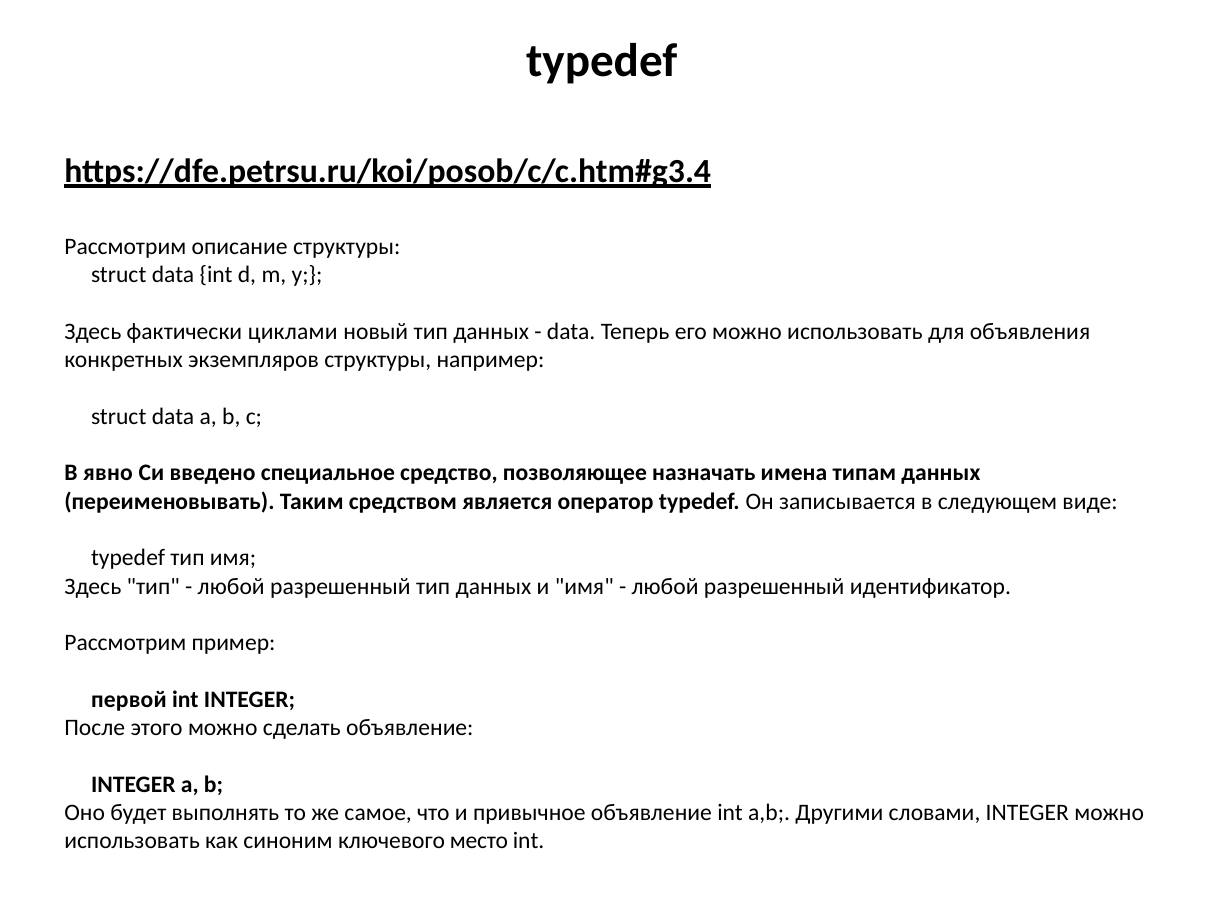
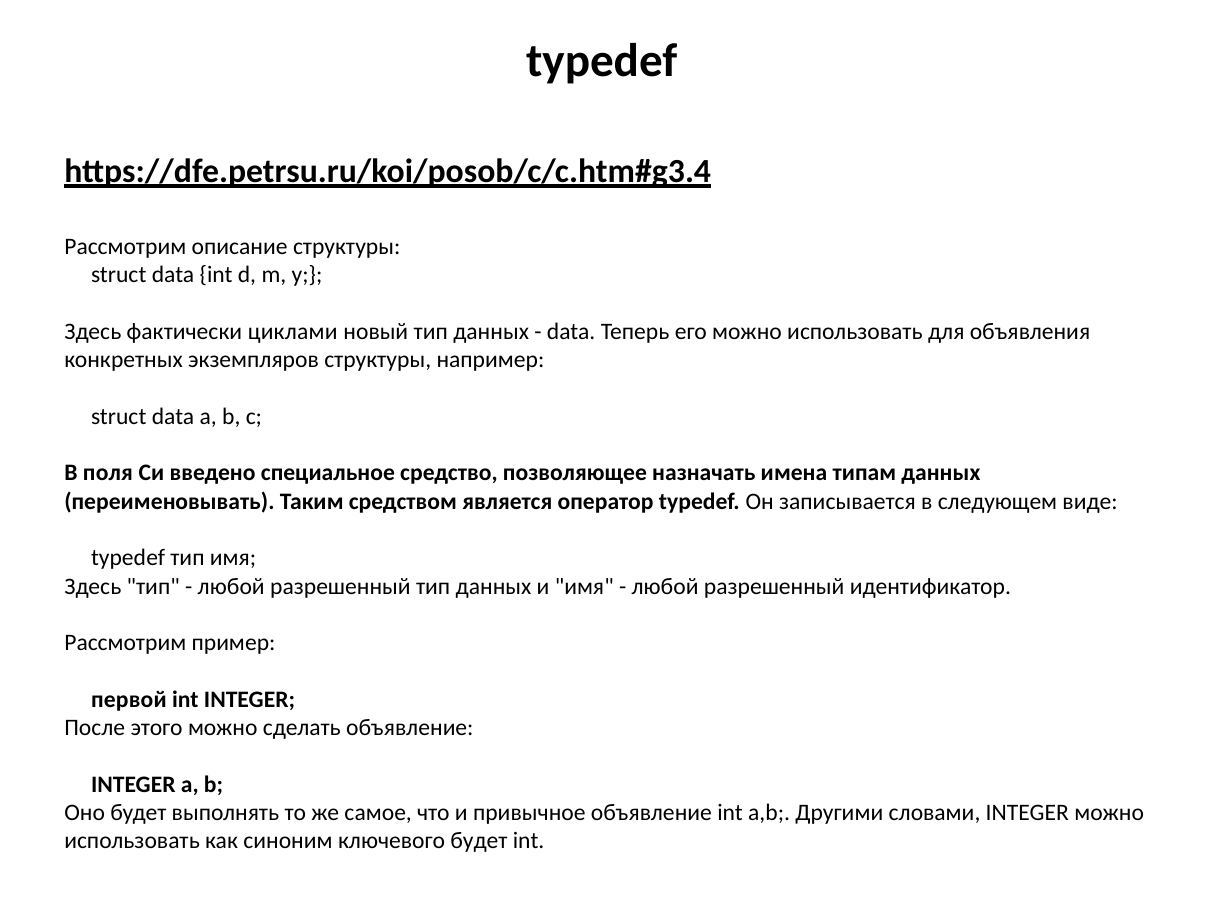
явно: явно -> поля
ключевого место: место -> будет
